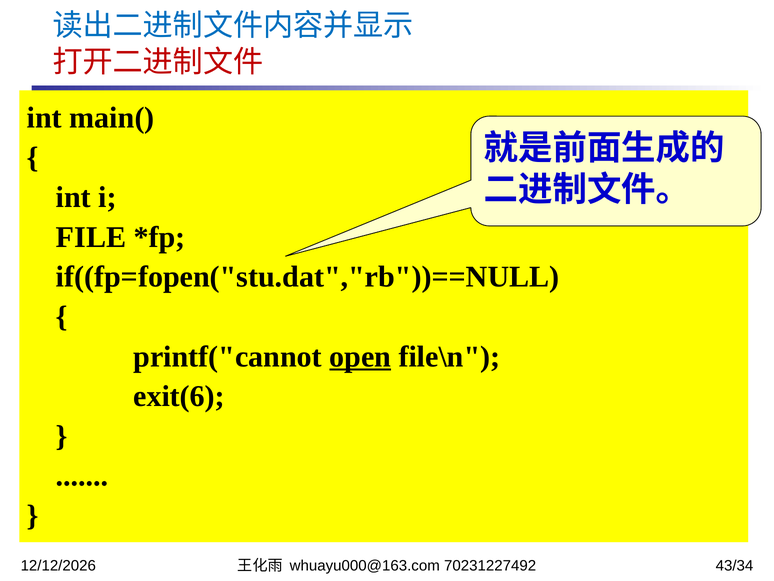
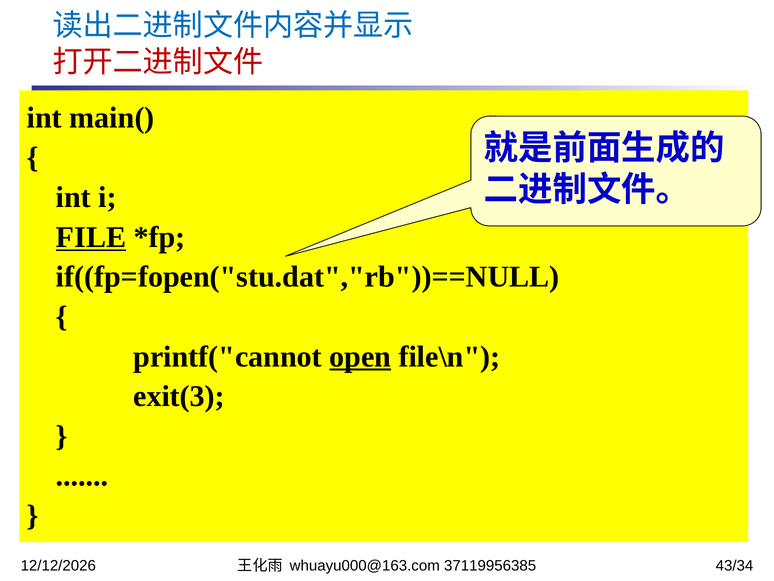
FILE underline: none -> present
exit(6: exit(6 -> exit(3
70231227492: 70231227492 -> 37119956385
